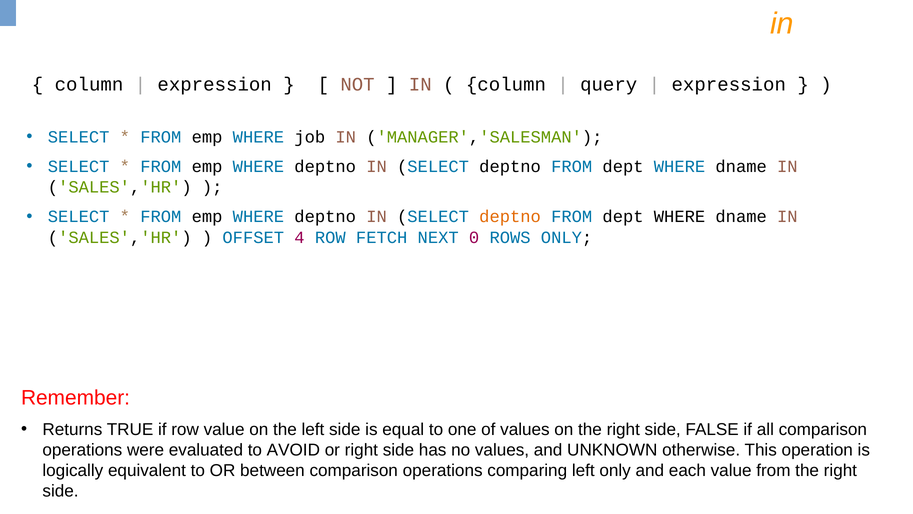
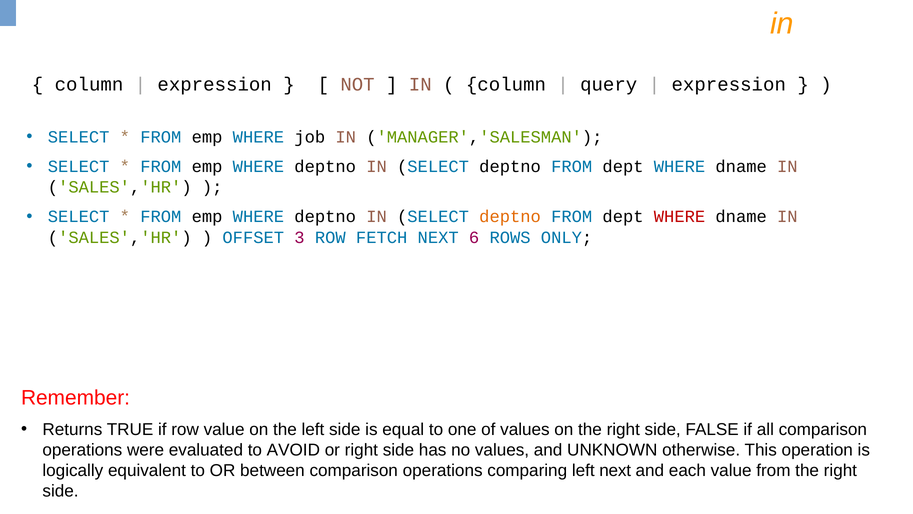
WHERE at (680, 217) colour: black -> red
4: 4 -> 3
0: 0 -> 6
left only: only -> next
